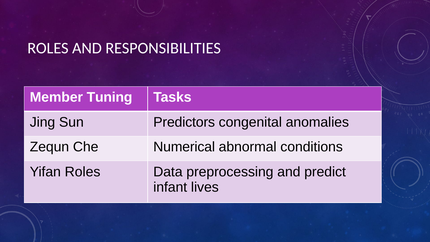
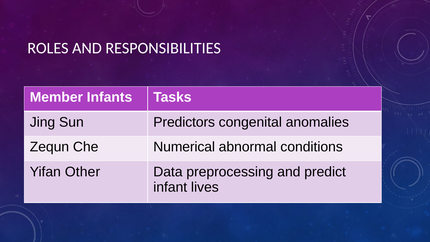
Tuning: Tuning -> Infants
Yifan Roles: Roles -> Other
